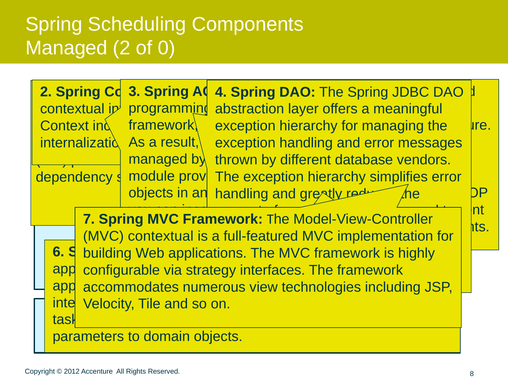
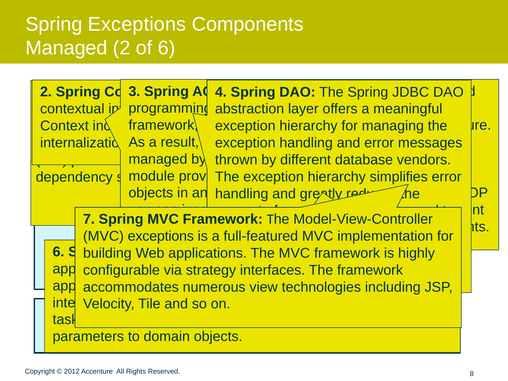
Spring Scheduling: Scheduling -> Exceptions
of 0: 0 -> 6
MVC contextual: contextual -> exceptions
